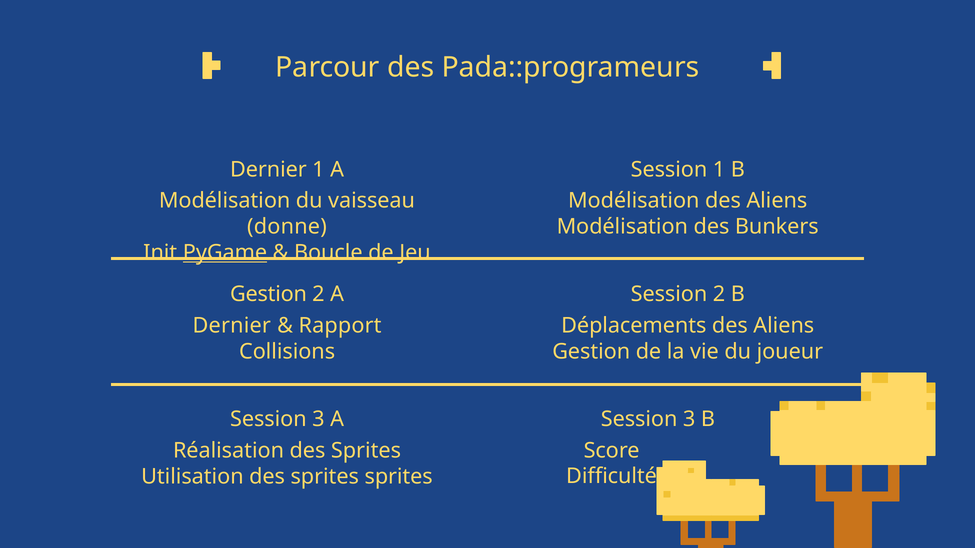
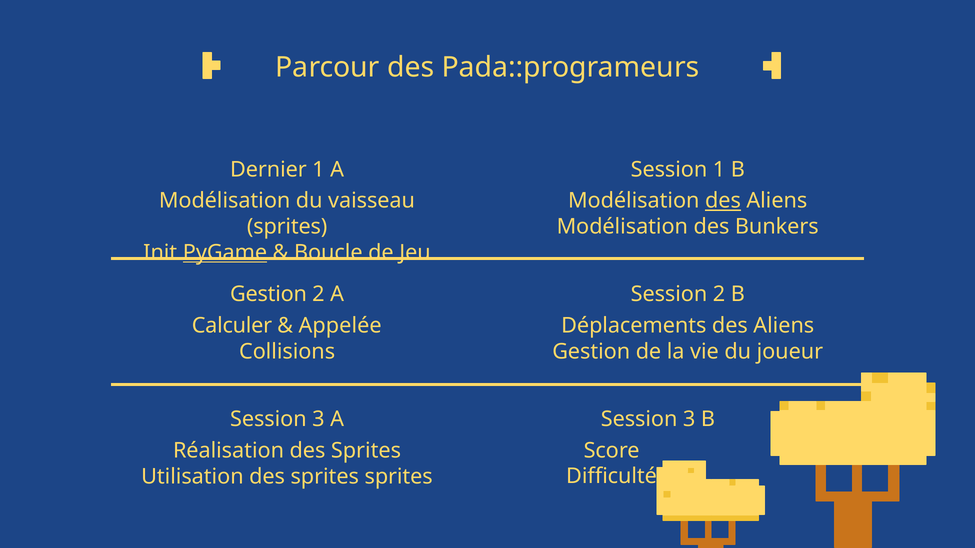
des at (723, 201) underline: none -> present
donne at (287, 227): donne -> sprites
Dernier at (232, 326): Dernier -> Calculer
Rapport: Rapport -> Appelée
